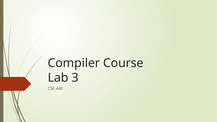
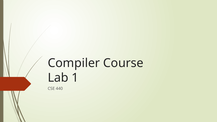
3: 3 -> 1
